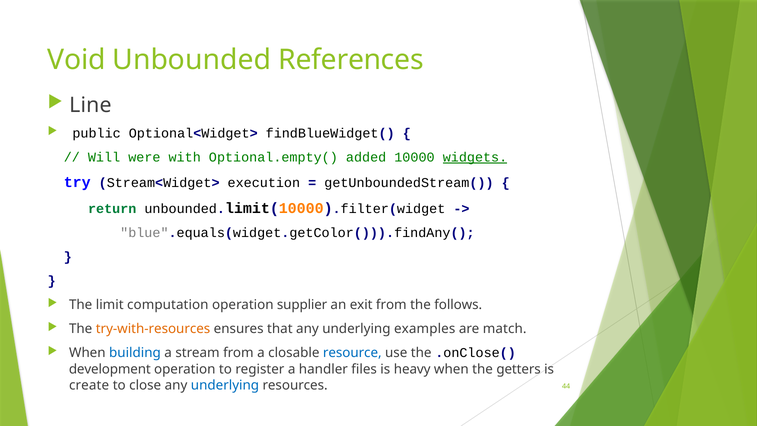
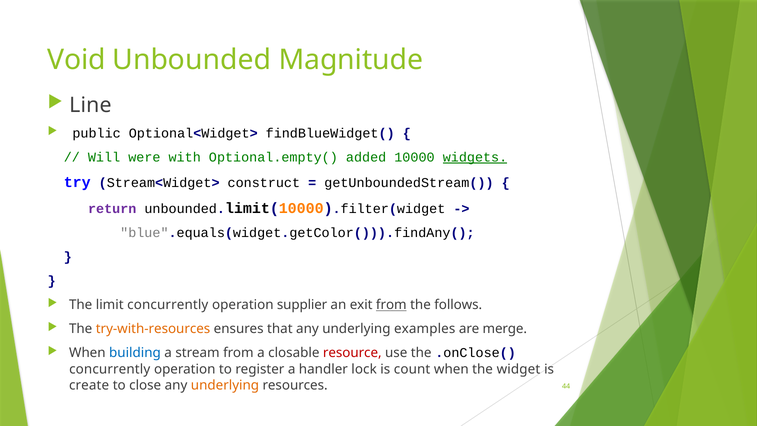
References: References -> Magnitude
execution: execution -> construct
return colour: green -> purple
limit computation: computation -> concurrently
from at (391, 305) underline: none -> present
match: match -> merge
resource colour: blue -> red
development at (110, 369): development -> concurrently
files: files -> lock
heavy: heavy -> count
getters: getters -> widget
underlying at (225, 385) colour: blue -> orange
